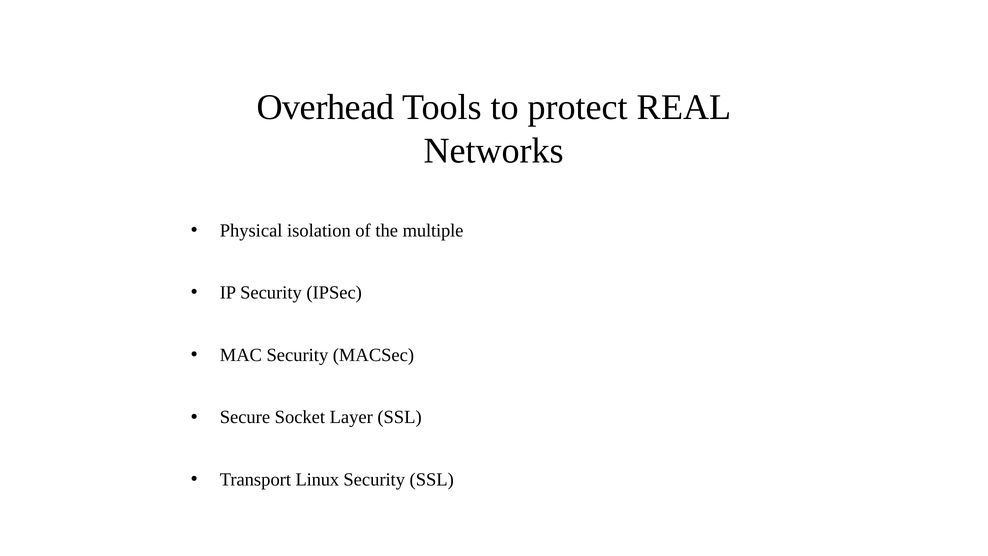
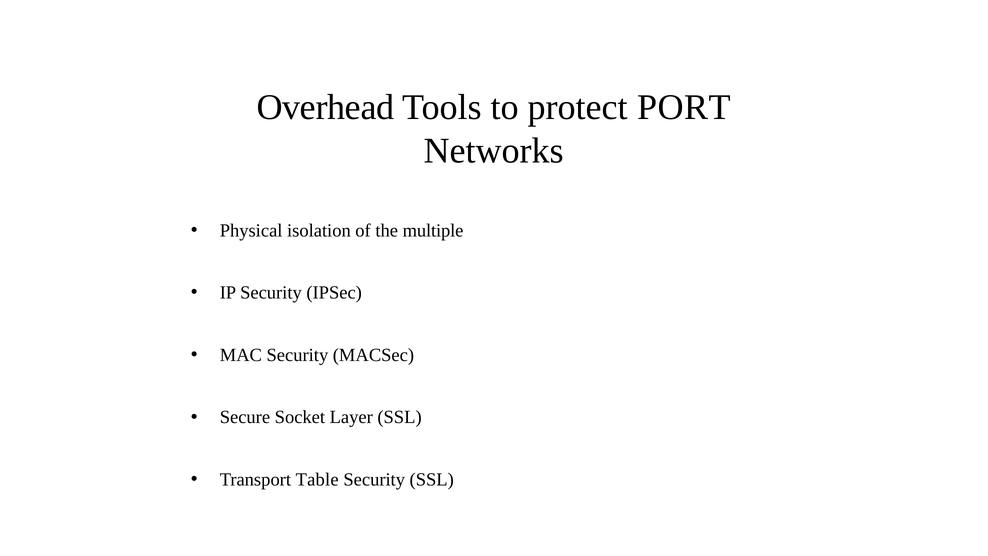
REAL: REAL -> PORT
Linux: Linux -> Table
